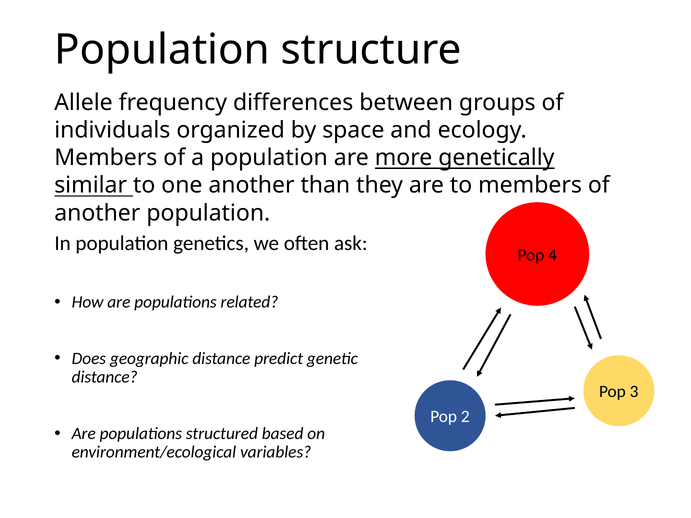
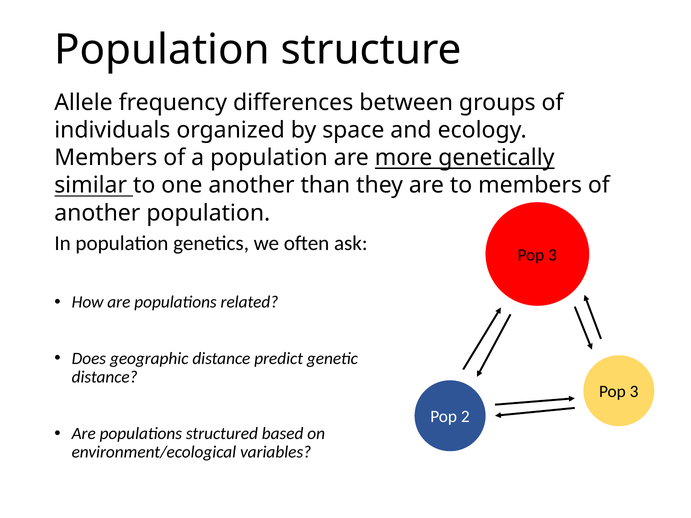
4 at (553, 255): 4 -> 3
